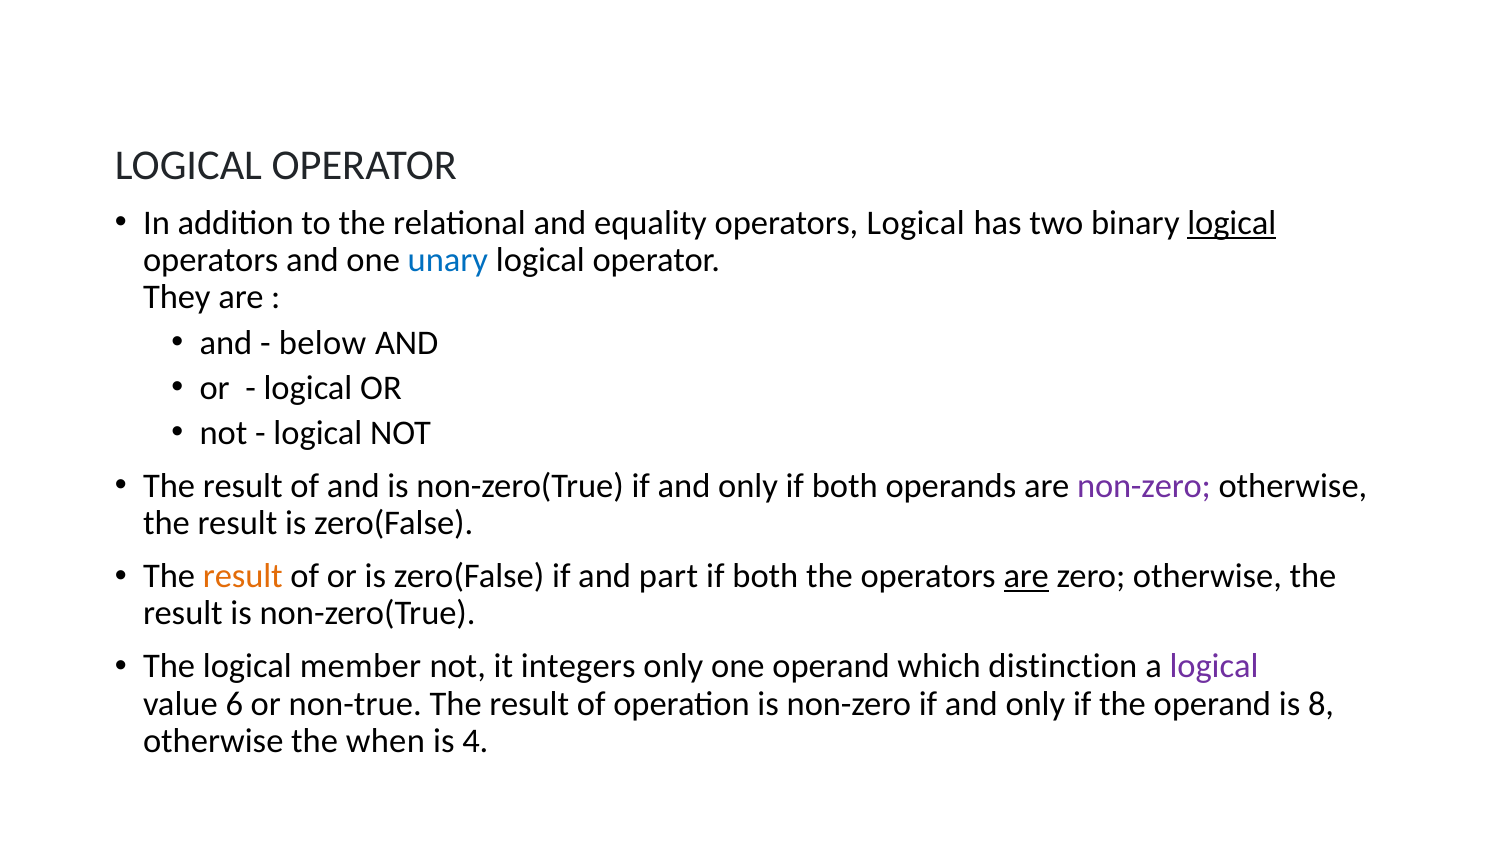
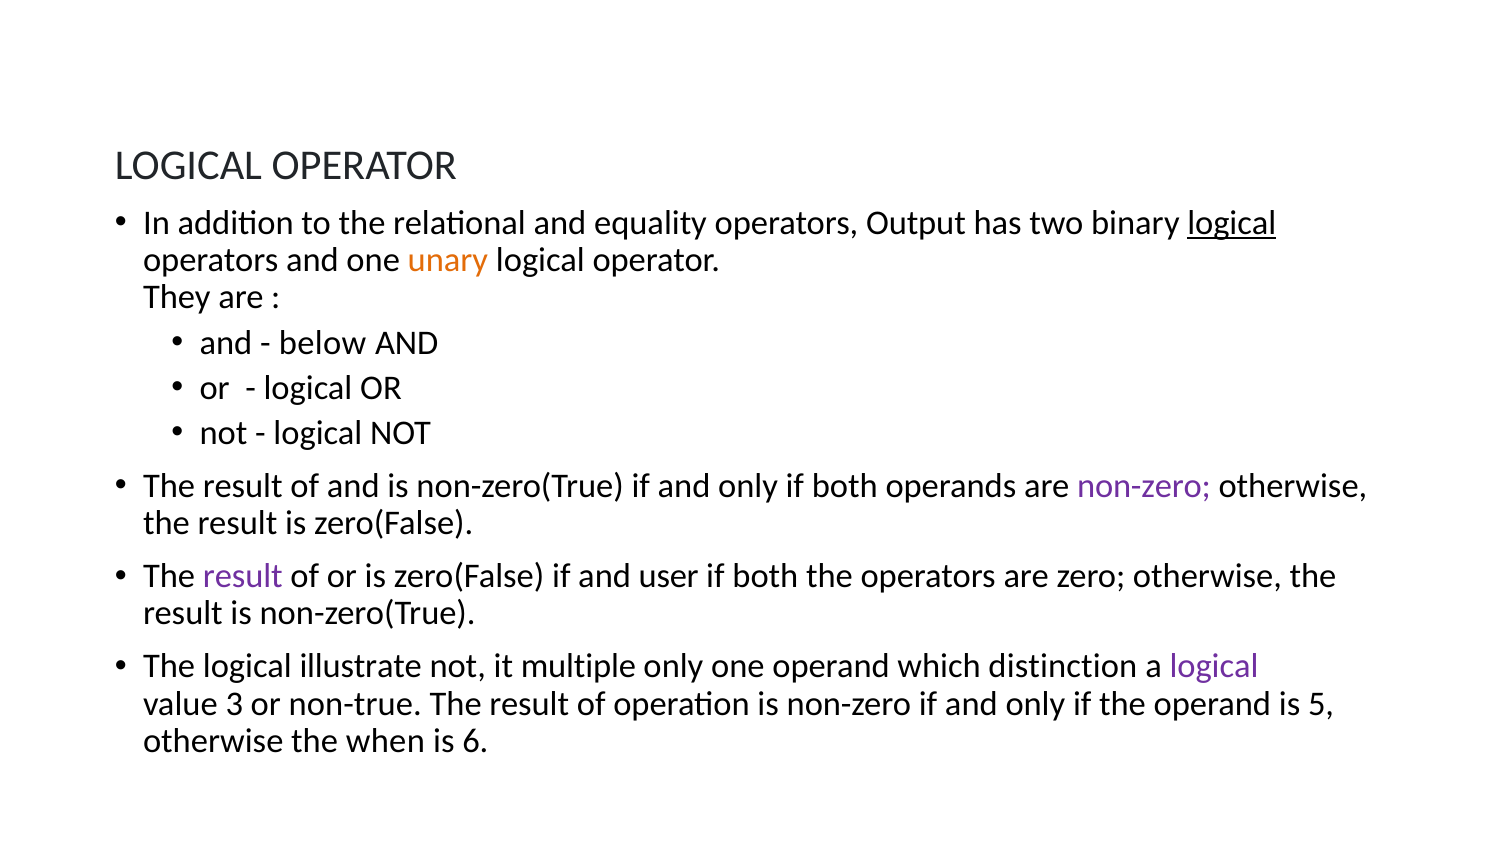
operators Logical: Logical -> Output
unary colour: blue -> orange
result at (243, 576) colour: orange -> purple
part: part -> user
are at (1026, 576) underline: present -> none
member: member -> illustrate
integers: integers -> multiple
6: 6 -> 3
8: 8 -> 5
4: 4 -> 6
